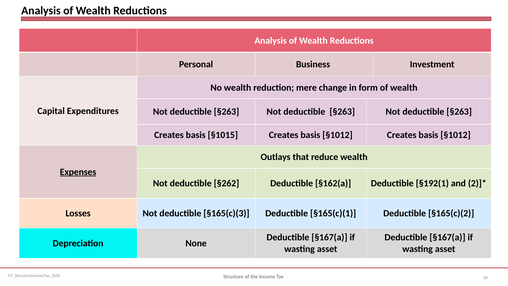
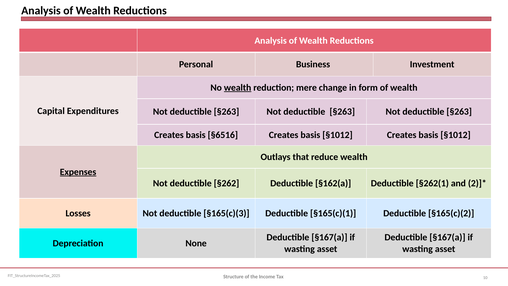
wealth at (238, 88) underline: none -> present
§1015: §1015 -> §6516
§192(1: §192(1 -> §262(1
